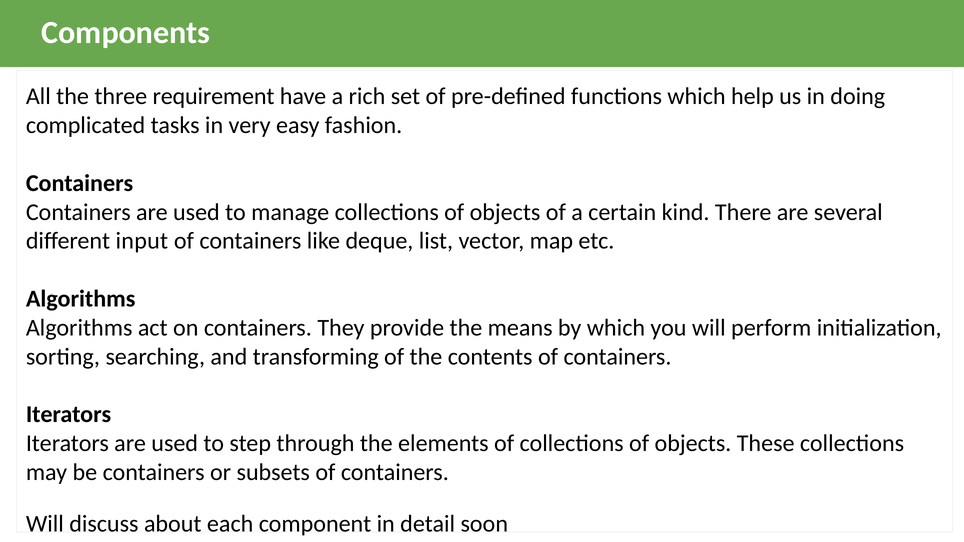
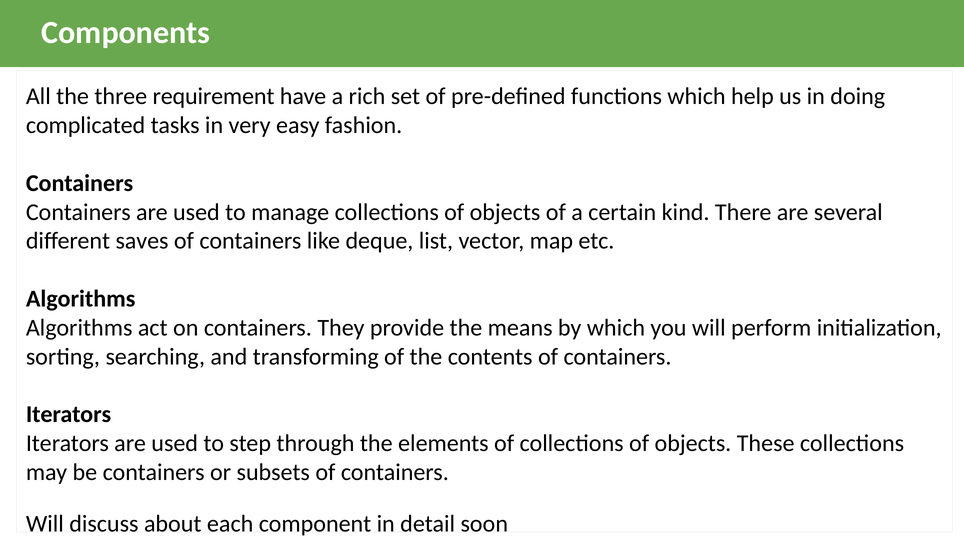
input: input -> saves
